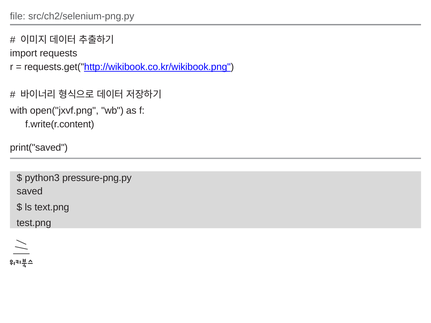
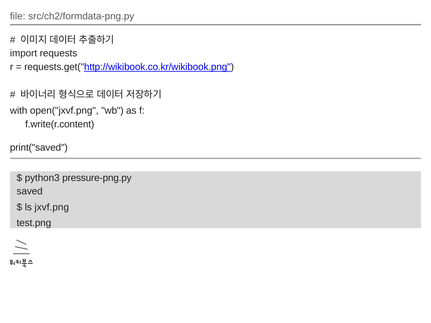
src/ch2/selenium-png.py: src/ch2/selenium-png.py -> src/ch2/formdata-png.py
text.png: text.png -> jxvf.png
